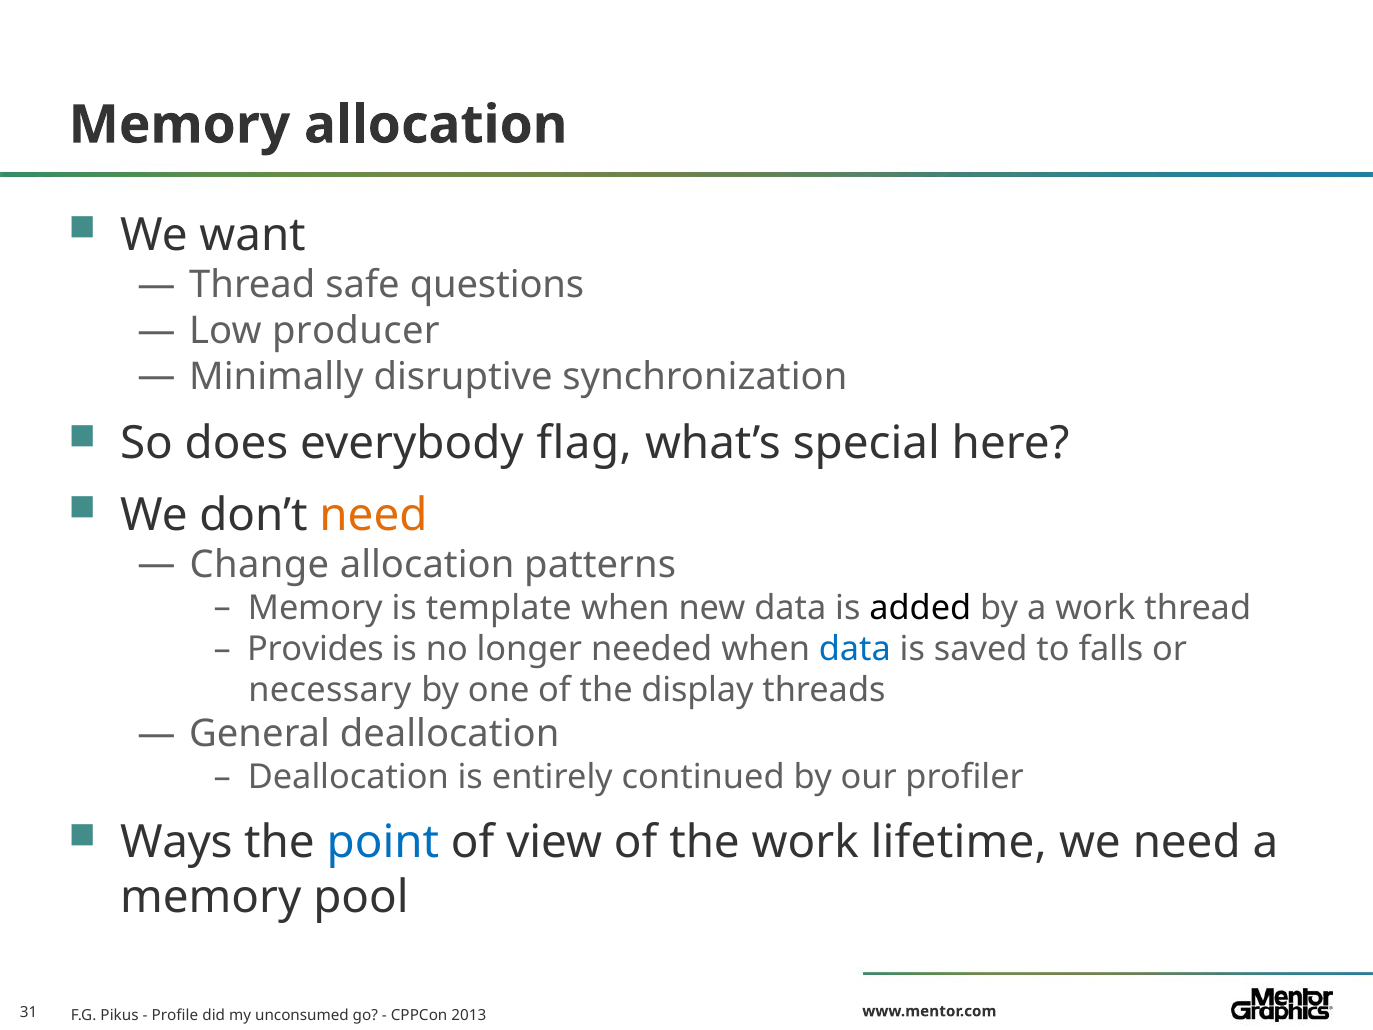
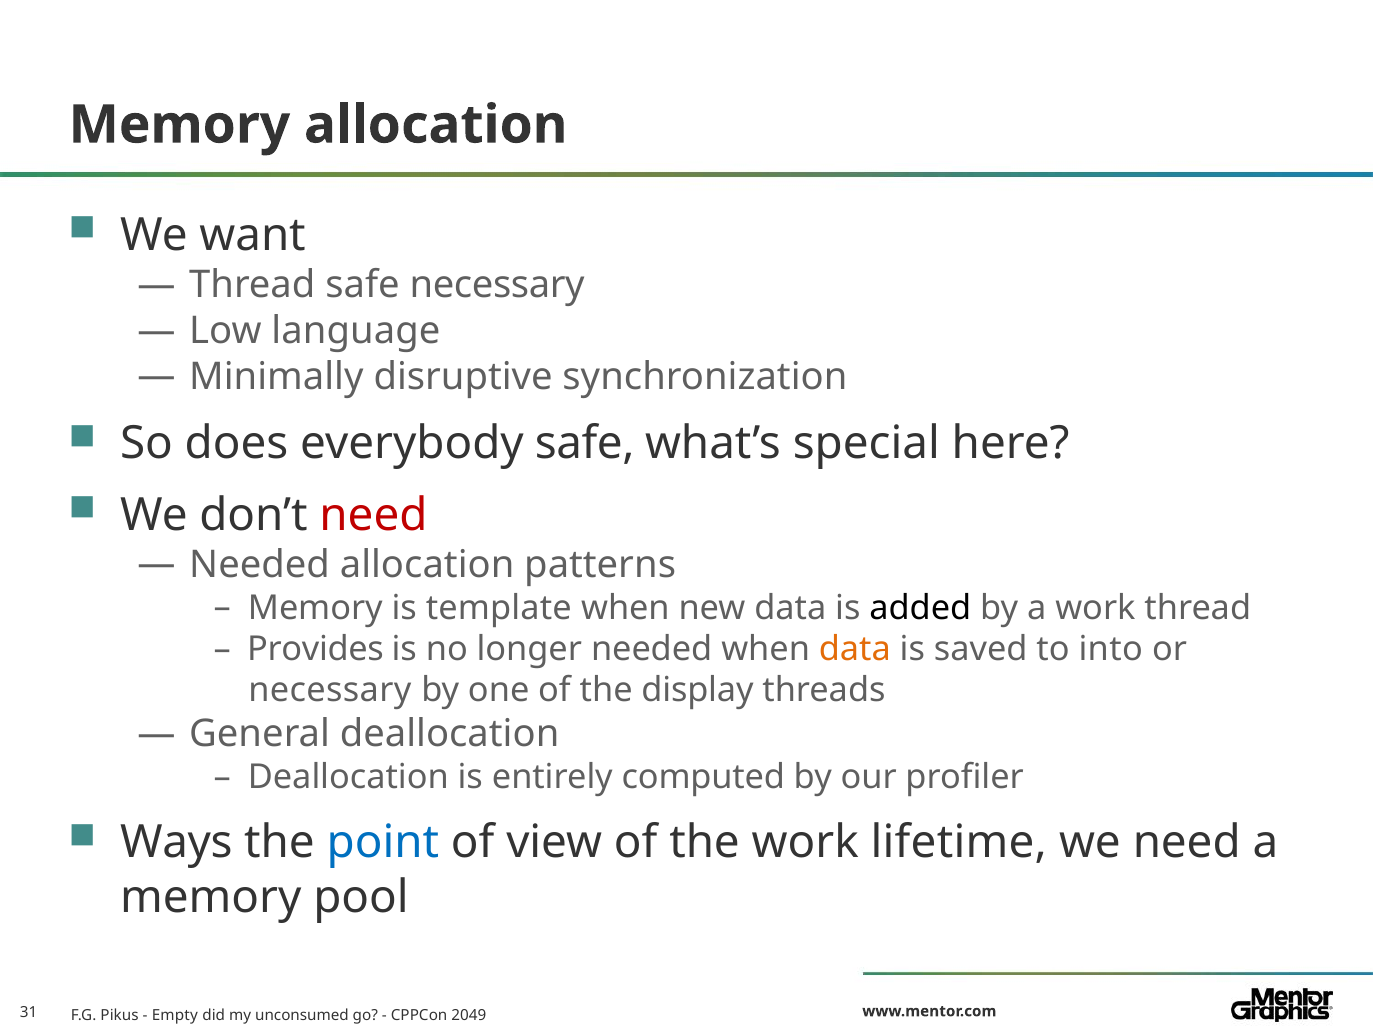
safe questions: questions -> necessary
producer: producer -> language
everybody flag: flag -> safe
need at (373, 515) colour: orange -> red
Change at (259, 565): Change -> Needed
data at (855, 649) colour: blue -> orange
falls: falls -> into
continued: continued -> computed
Profile: Profile -> Empty
2013: 2013 -> 2049
